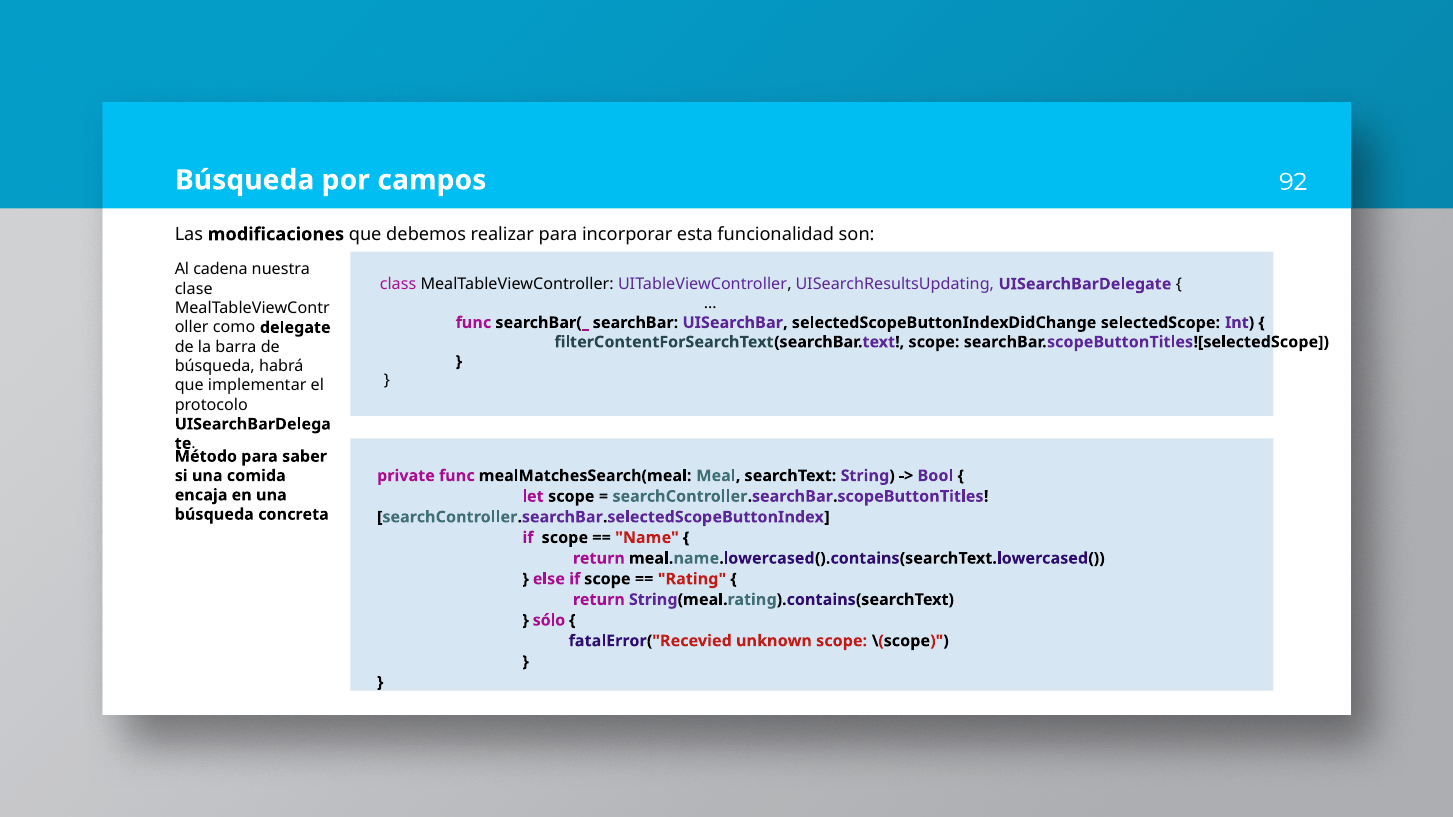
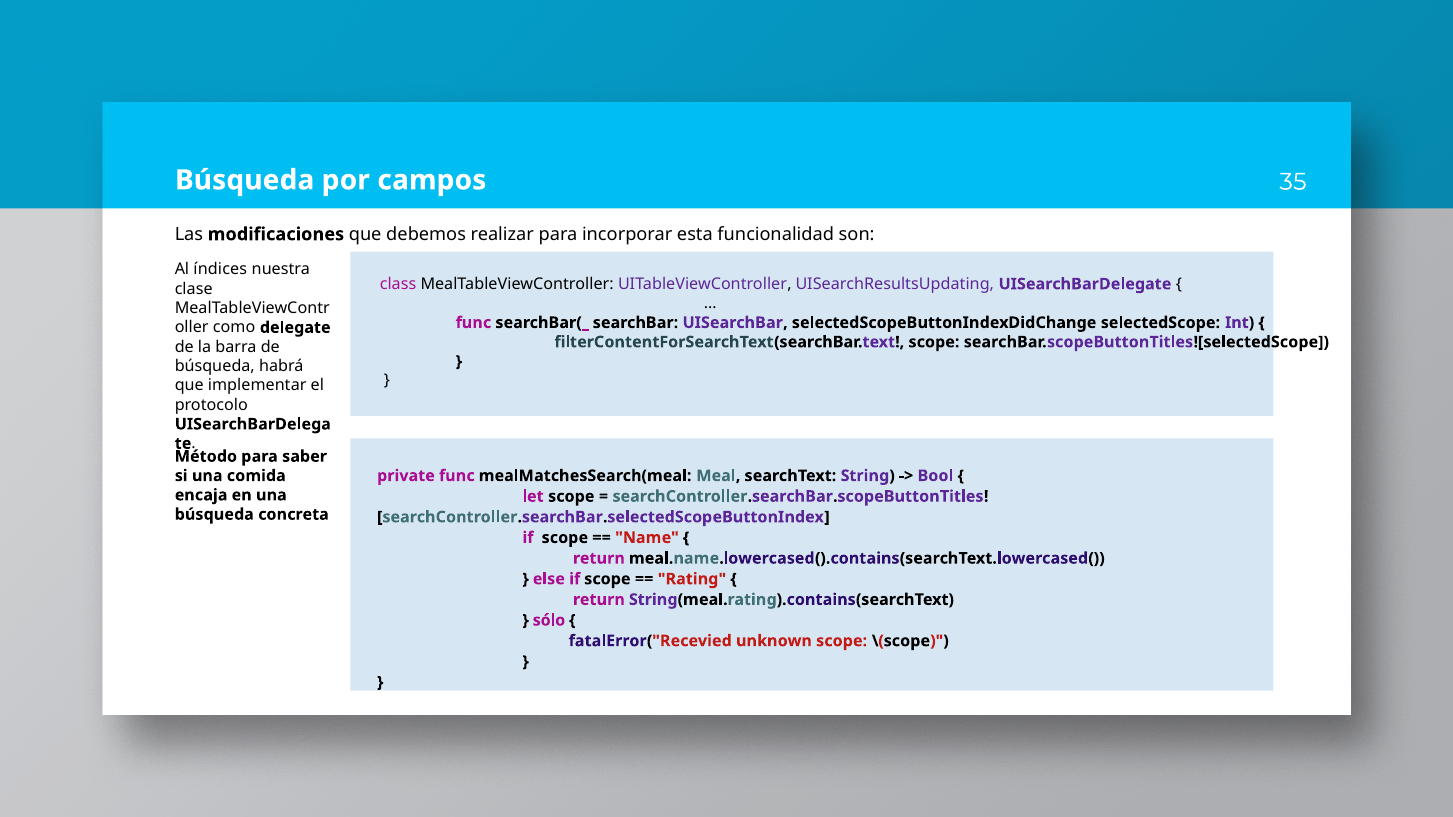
92: 92 -> 35
cadena: cadena -> índices
